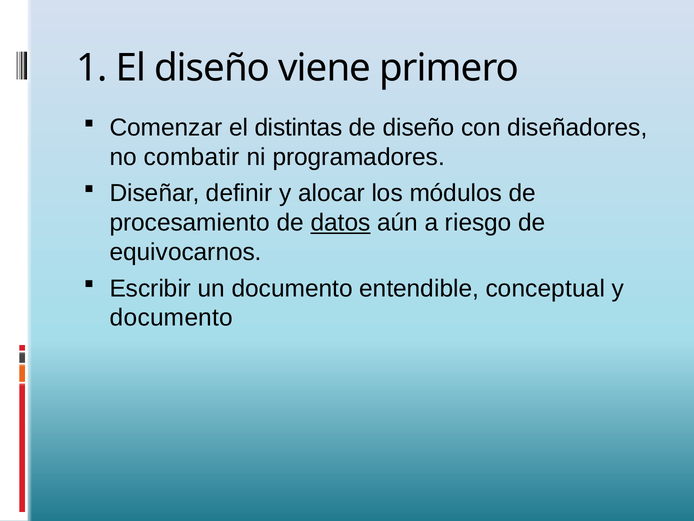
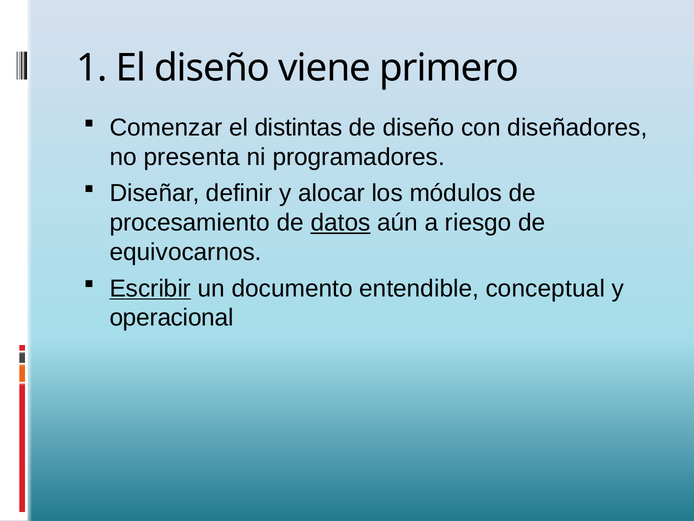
combatir: combatir -> presenta
Escribir underline: none -> present
documento at (171, 318): documento -> operacional
